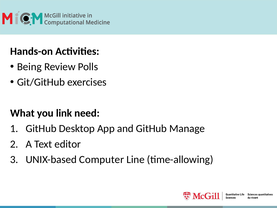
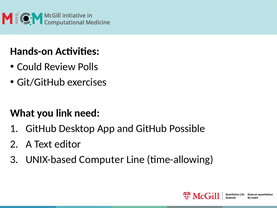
Being: Being -> Could
Manage: Manage -> Possible
